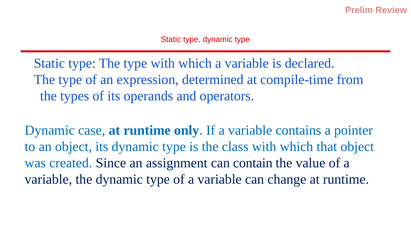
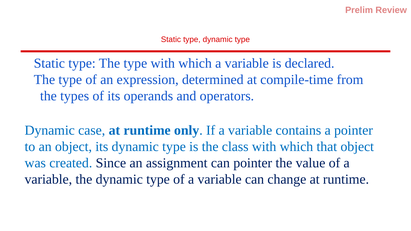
can contain: contain -> pointer
